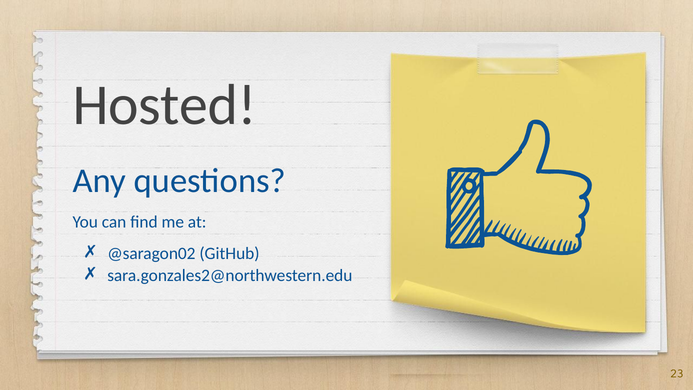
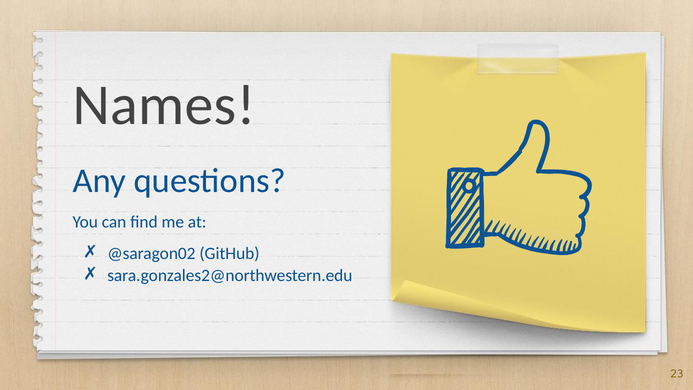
Hosted: Hosted -> Names
